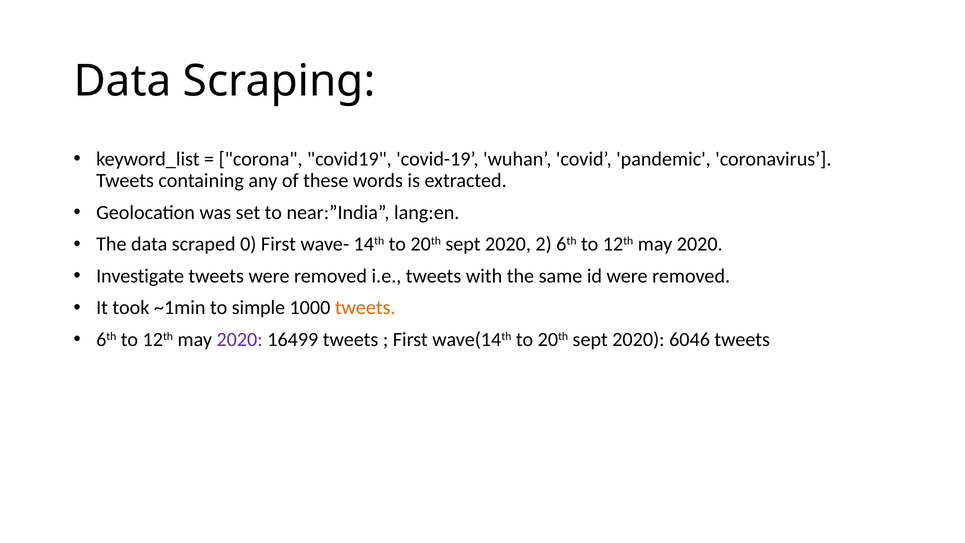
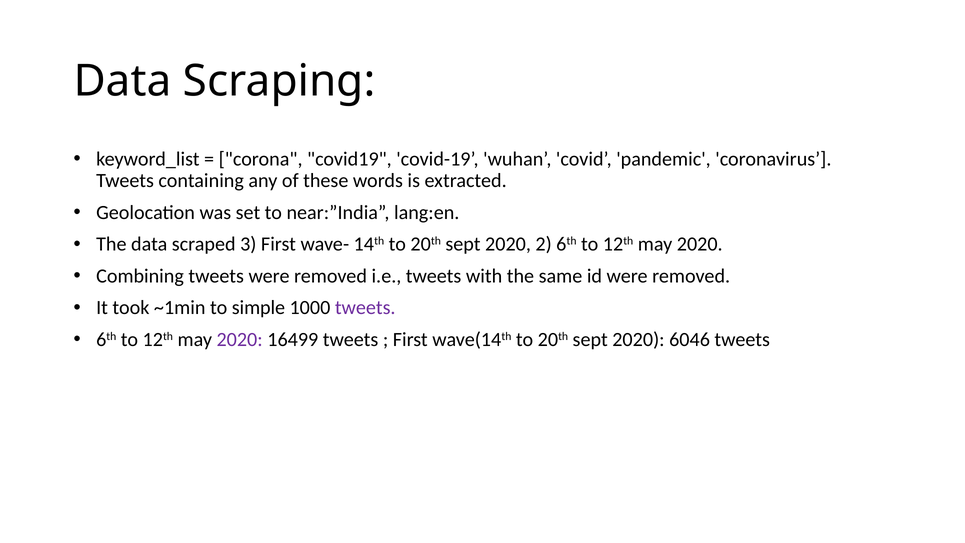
0: 0 -> 3
Investigate: Investigate -> Combining
tweets at (365, 308) colour: orange -> purple
